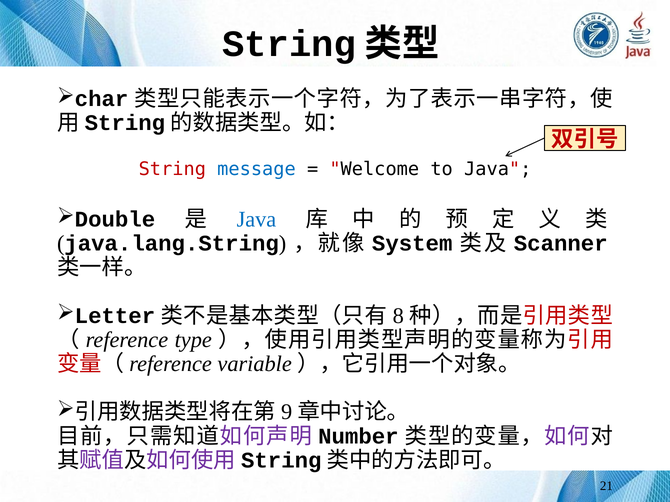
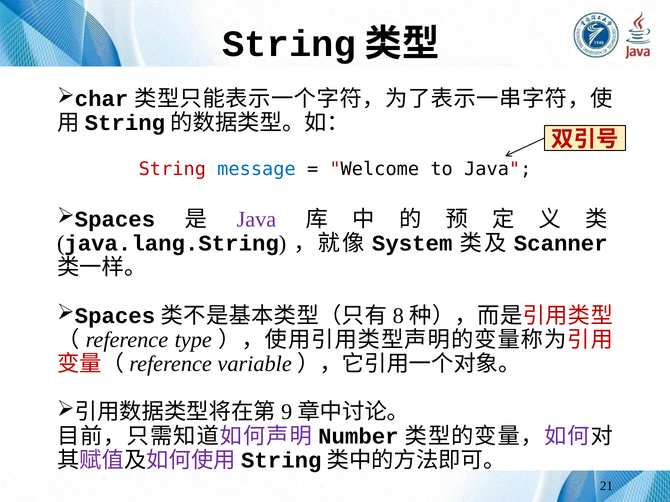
Double at (115, 220): Double -> Spaces
Java at (256, 220) colour: blue -> purple
Letter at (115, 316): Letter -> Spaces
